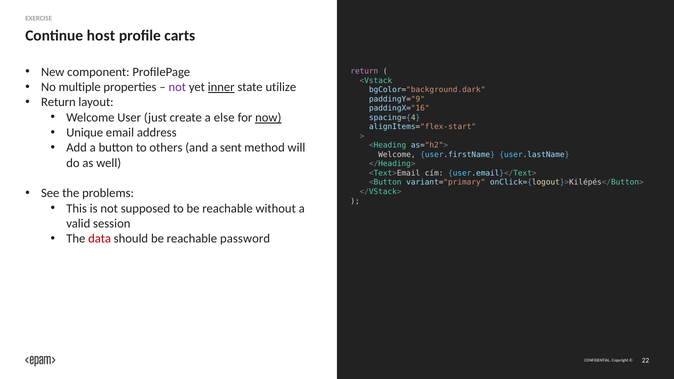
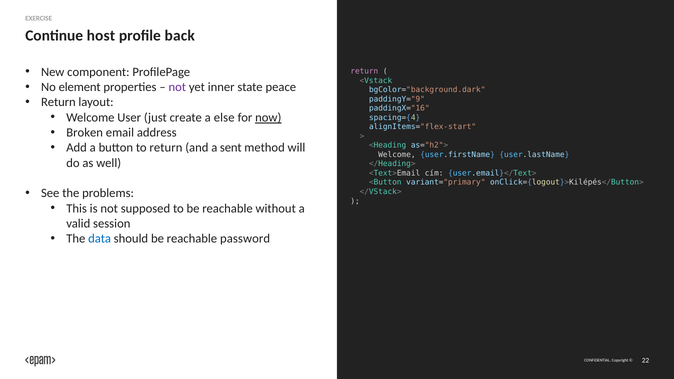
carts: carts -> back
multiple: multiple -> element
inner underline: present -> none
utilize: utilize -> peace
Unique: Unique -> Broken
to others: others -> return
data colour: red -> blue
